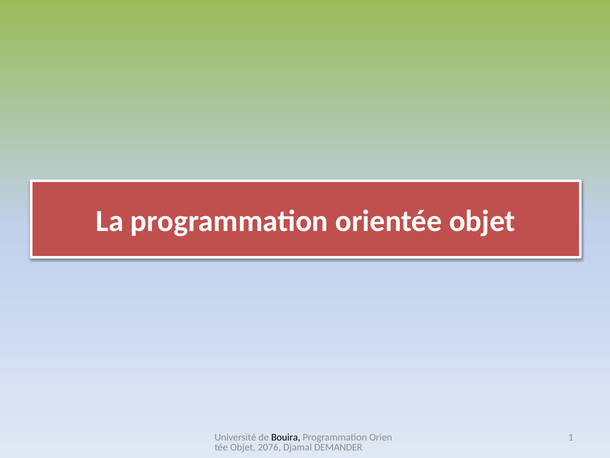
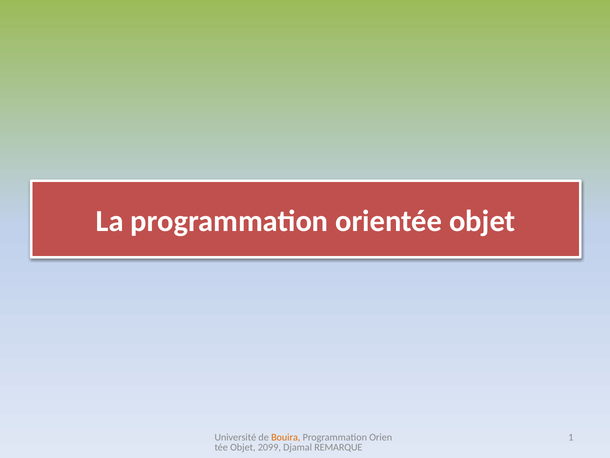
Bouira colour: black -> orange
2076: 2076 -> 2099
DEMANDER: DEMANDER -> REMARQUE
